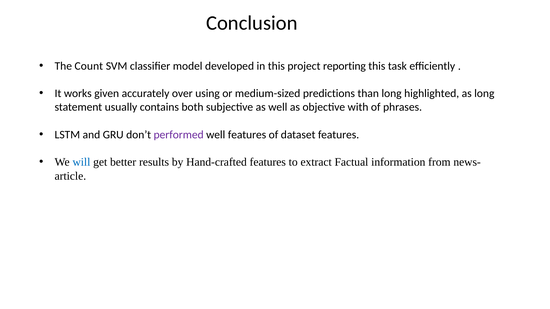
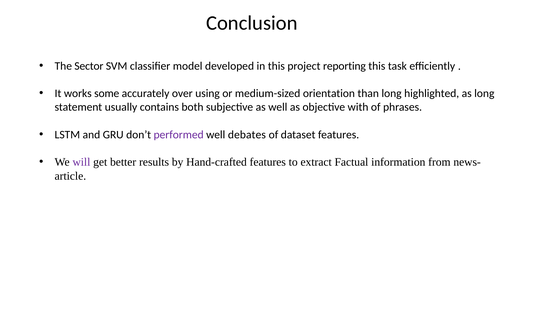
Count: Count -> Sector
given: given -> some
predictions: predictions -> orientation
well features: features -> debates
will colour: blue -> purple
